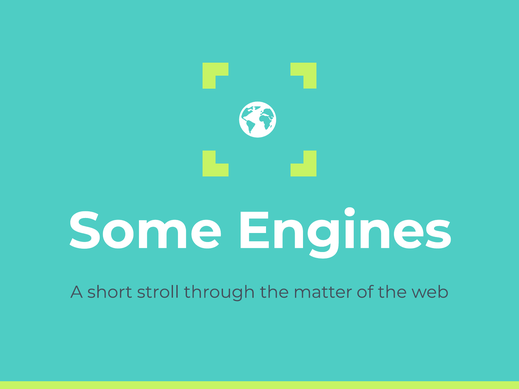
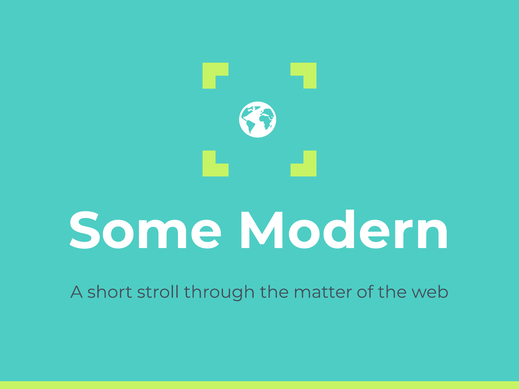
Engines: Engines -> Modern
